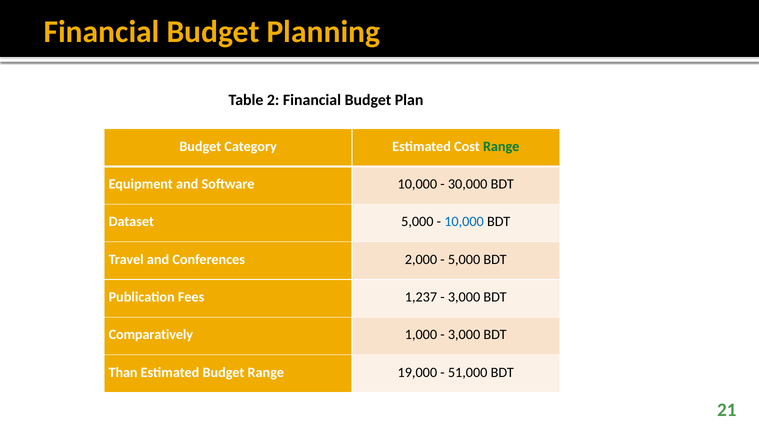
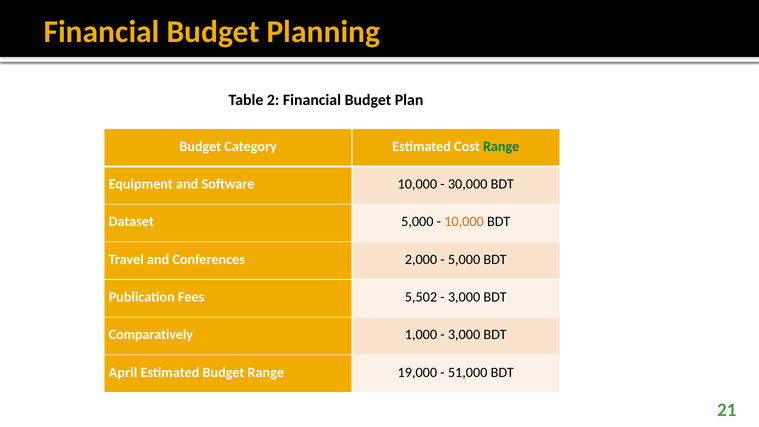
10,000 at (464, 222) colour: blue -> orange
1,237: 1,237 -> 5,502
Than: Than -> April
